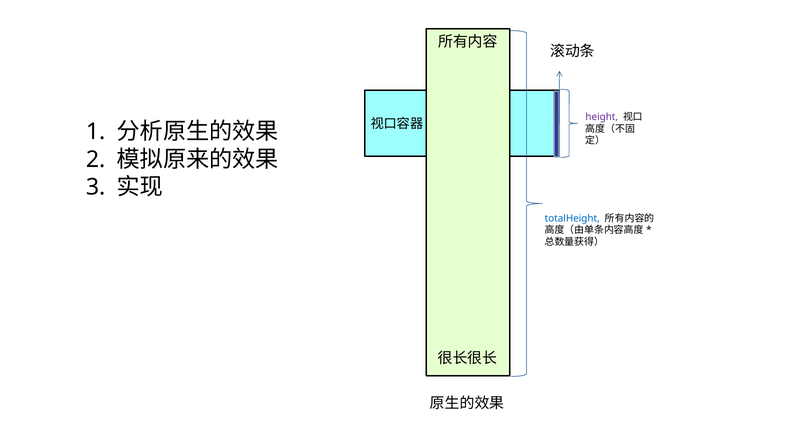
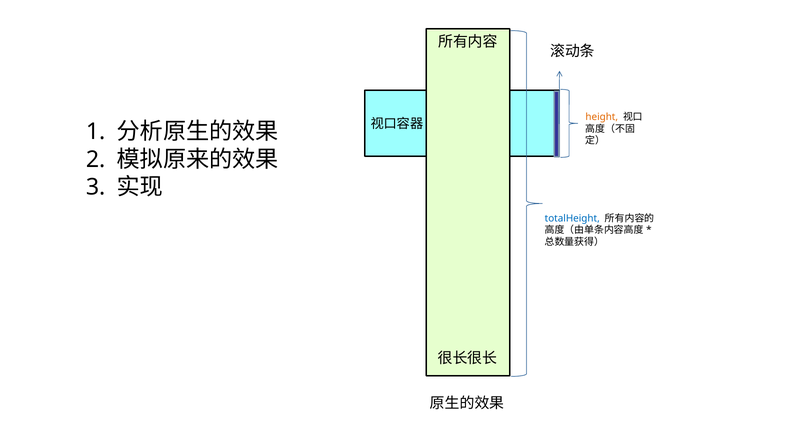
height colour: purple -> orange
